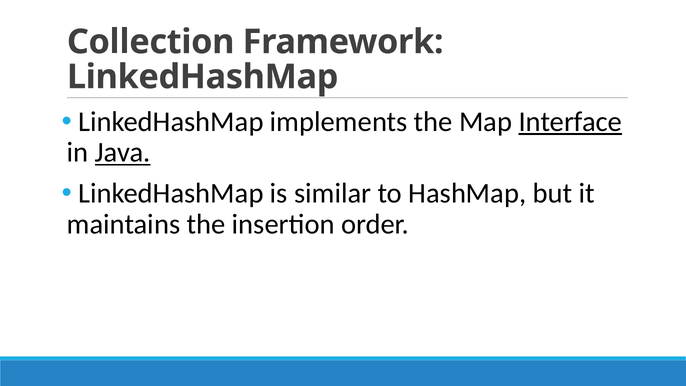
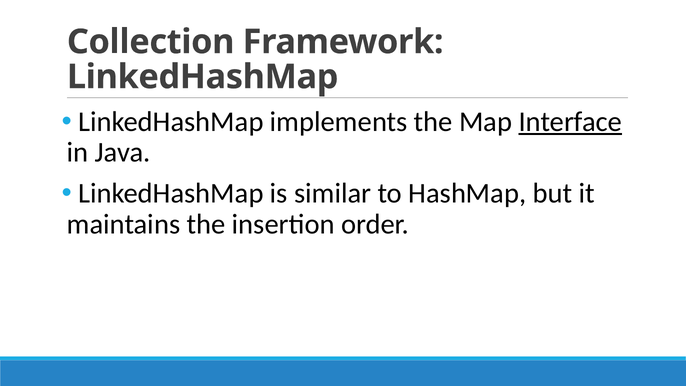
Java underline: present -> none
